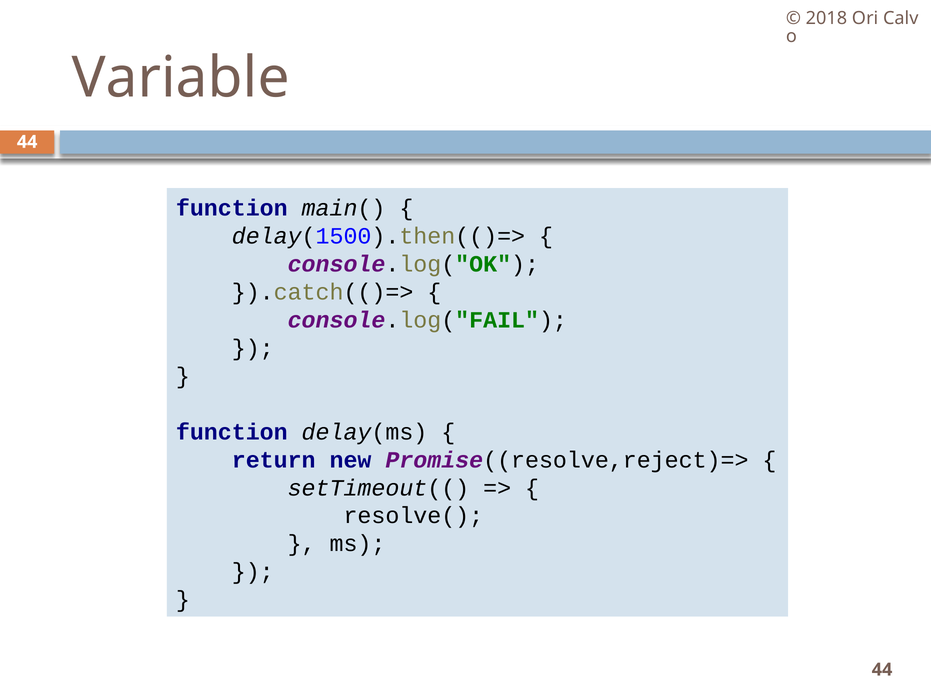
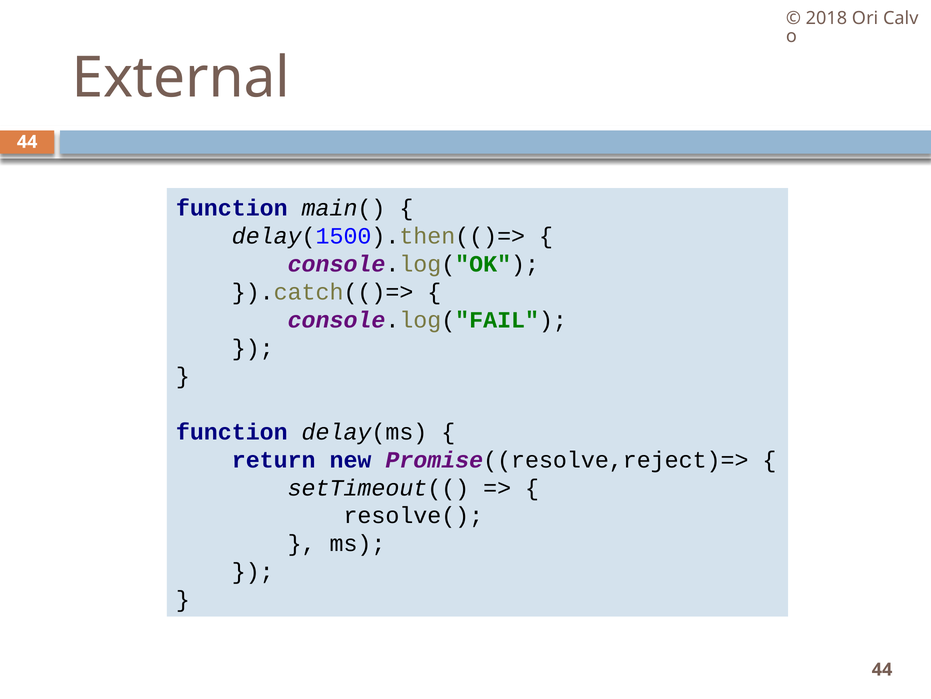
Variable: Variable -> External
